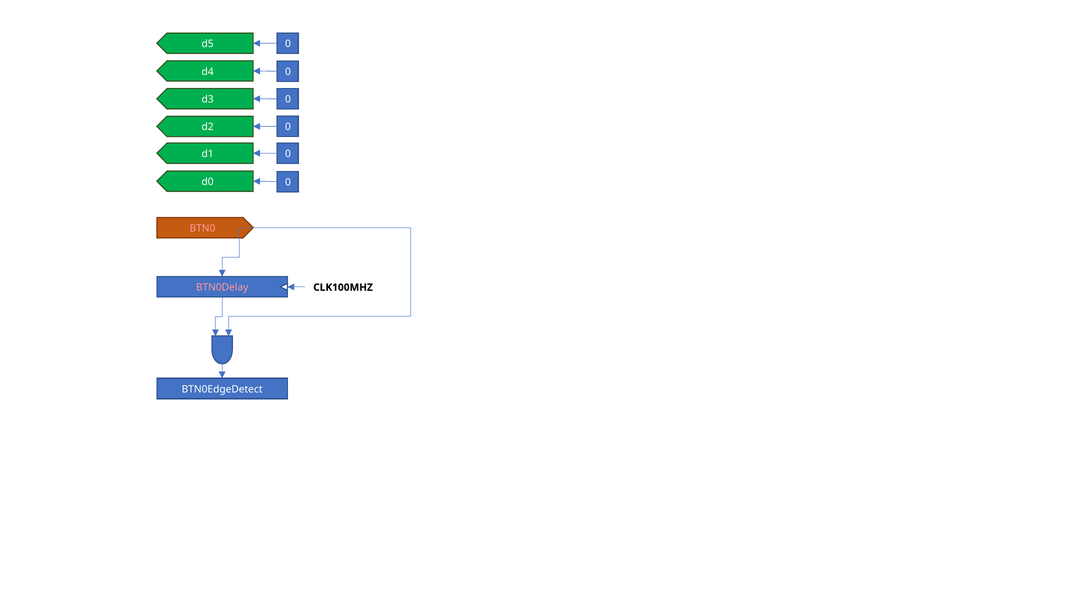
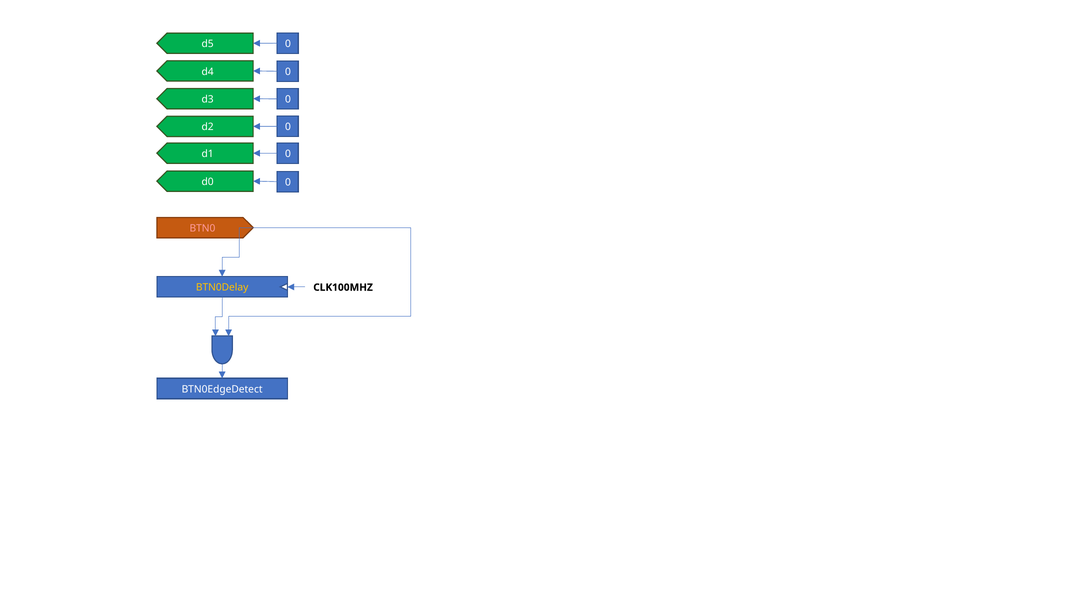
BTN0Delay colour: pink -> yellow
